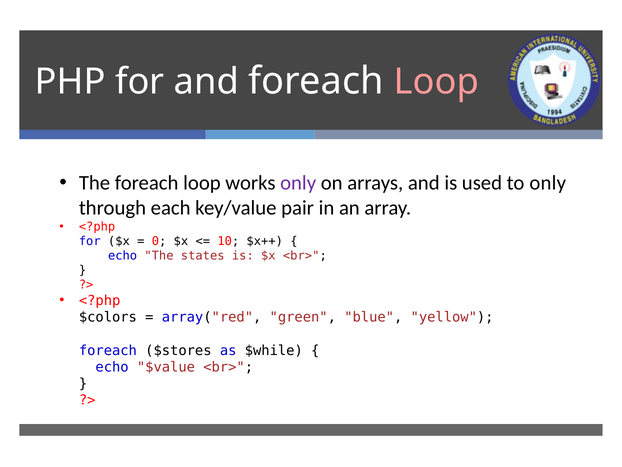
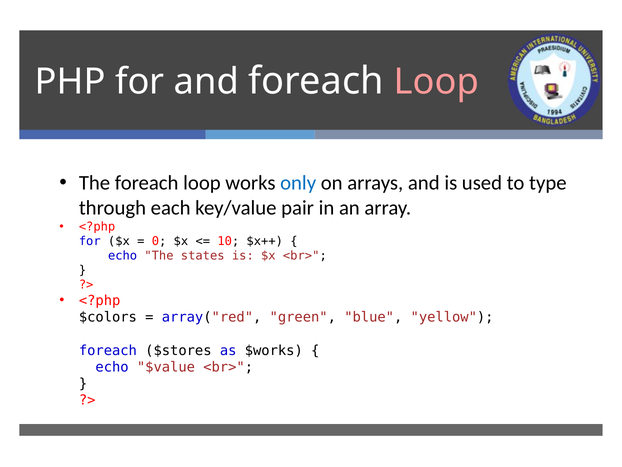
only at (298, 183) colour: purple -> blue
to only: only -> type
$while: $while -> $works
